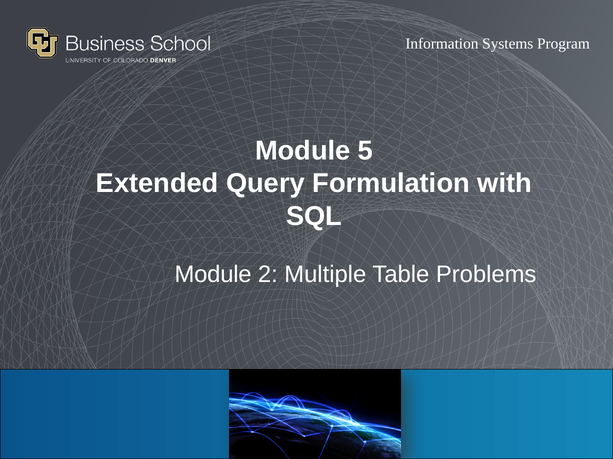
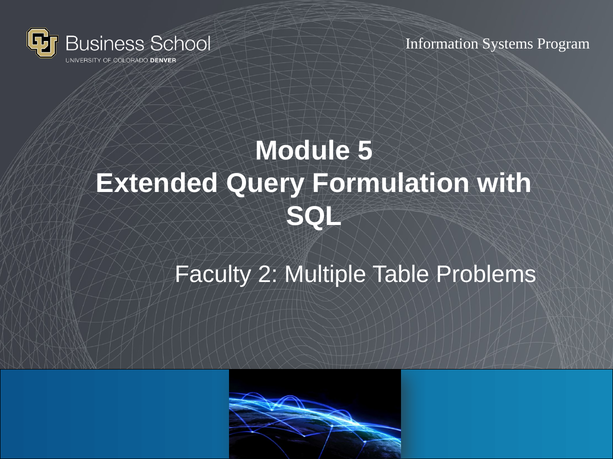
Module at (213, 275): Module -> Faculty
